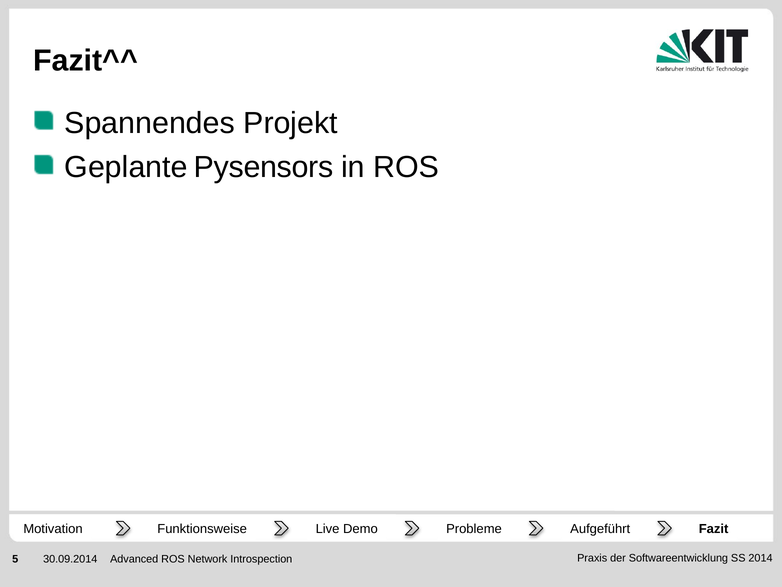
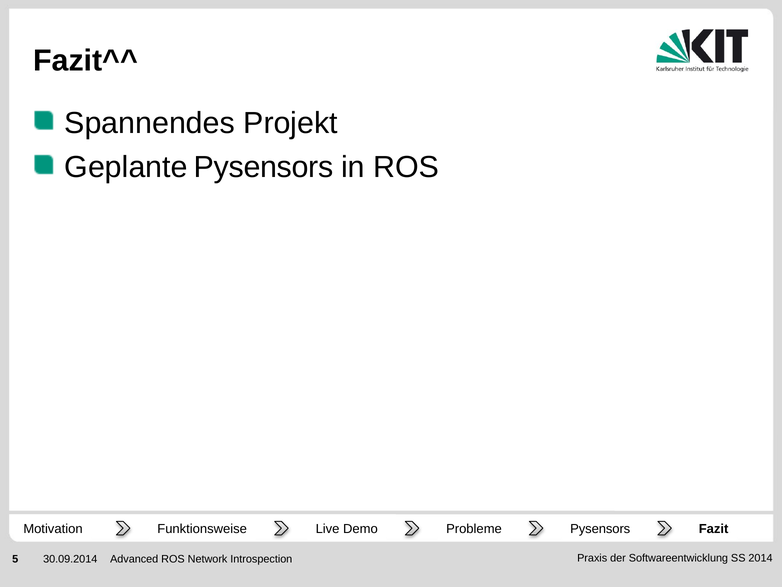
Funktionsweise Aufgeführt: Aufgeführt -> Pysensors
